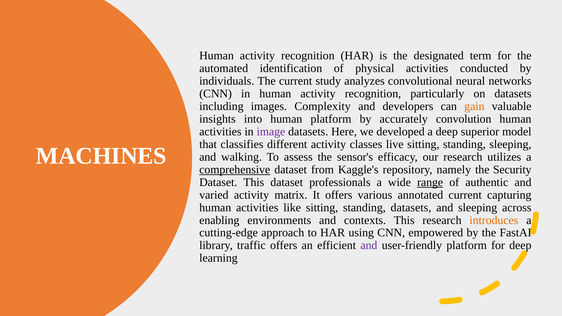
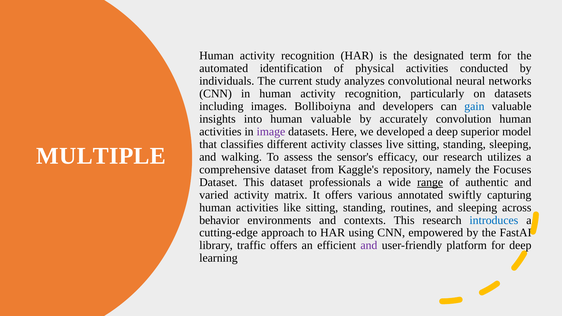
Complexity: Complexity -> Bolliboiyna
gain colour: orange -> blue
human platform: platform -> valuable
MACHINES: MACHINES -> MULTIPLE
comprehensive underline: present -> none
Security: Security -> Focuses
annotated current: current -> swiftly
standing datasets: datasets -> routines
enabling: enabling -> behavior
introduces colour: orange -> blue
